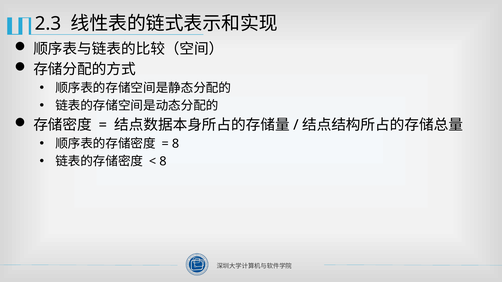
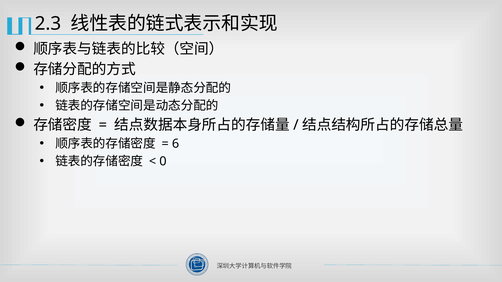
8 at (176, 144): 8 -> 6
8 at (163, 161): 8 -> 0
